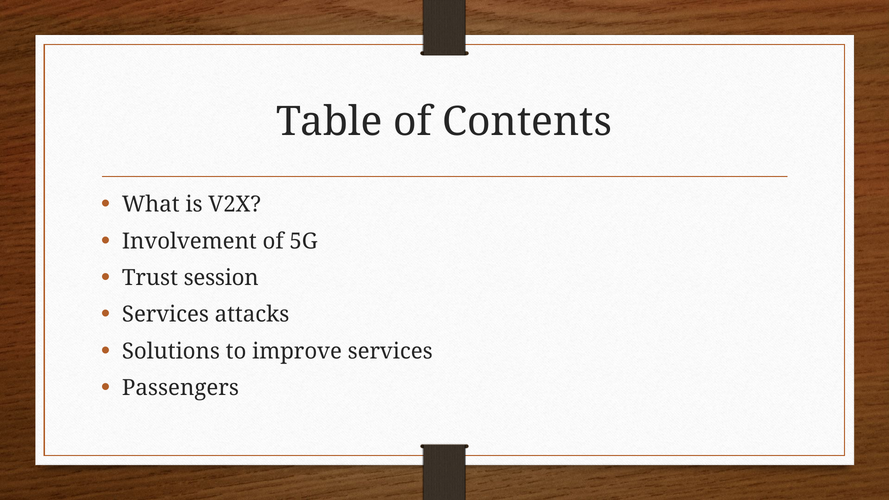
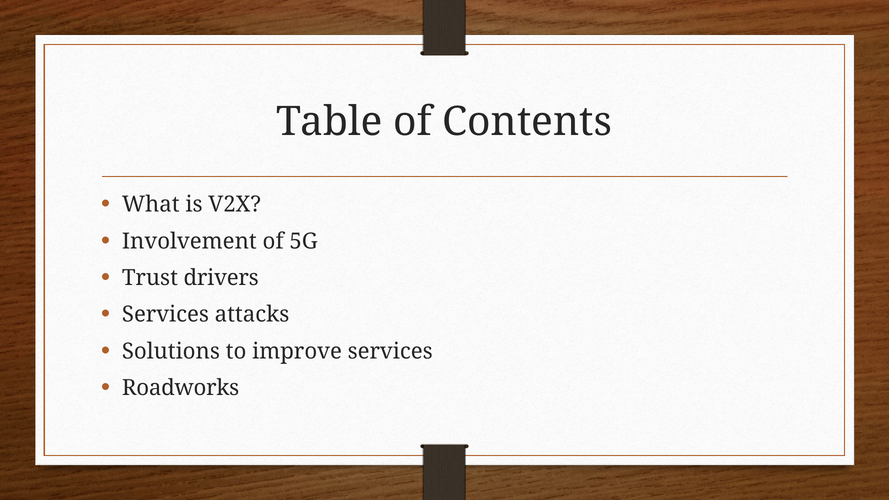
session: session -> drivers
Passengers: Passengers -> Roadworks
